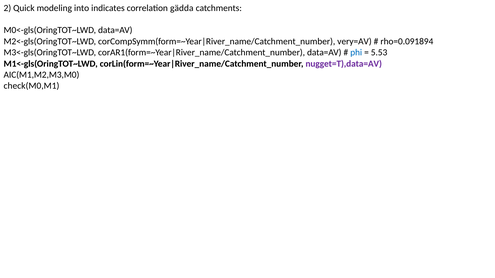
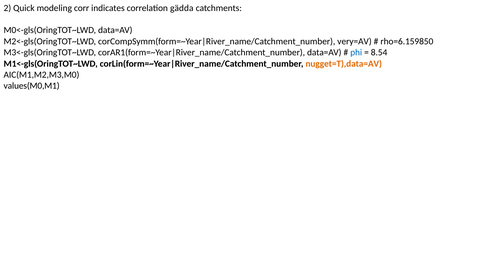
into: into -> corr
rho=0.091894: rho=0.091894 -> rho=6.159850
5.53: 5.53 -> 8.54
nugget=T),data=AV colour: purple -> orange
check(M0,M1: check(M0,M1 -> values(M0,M1
